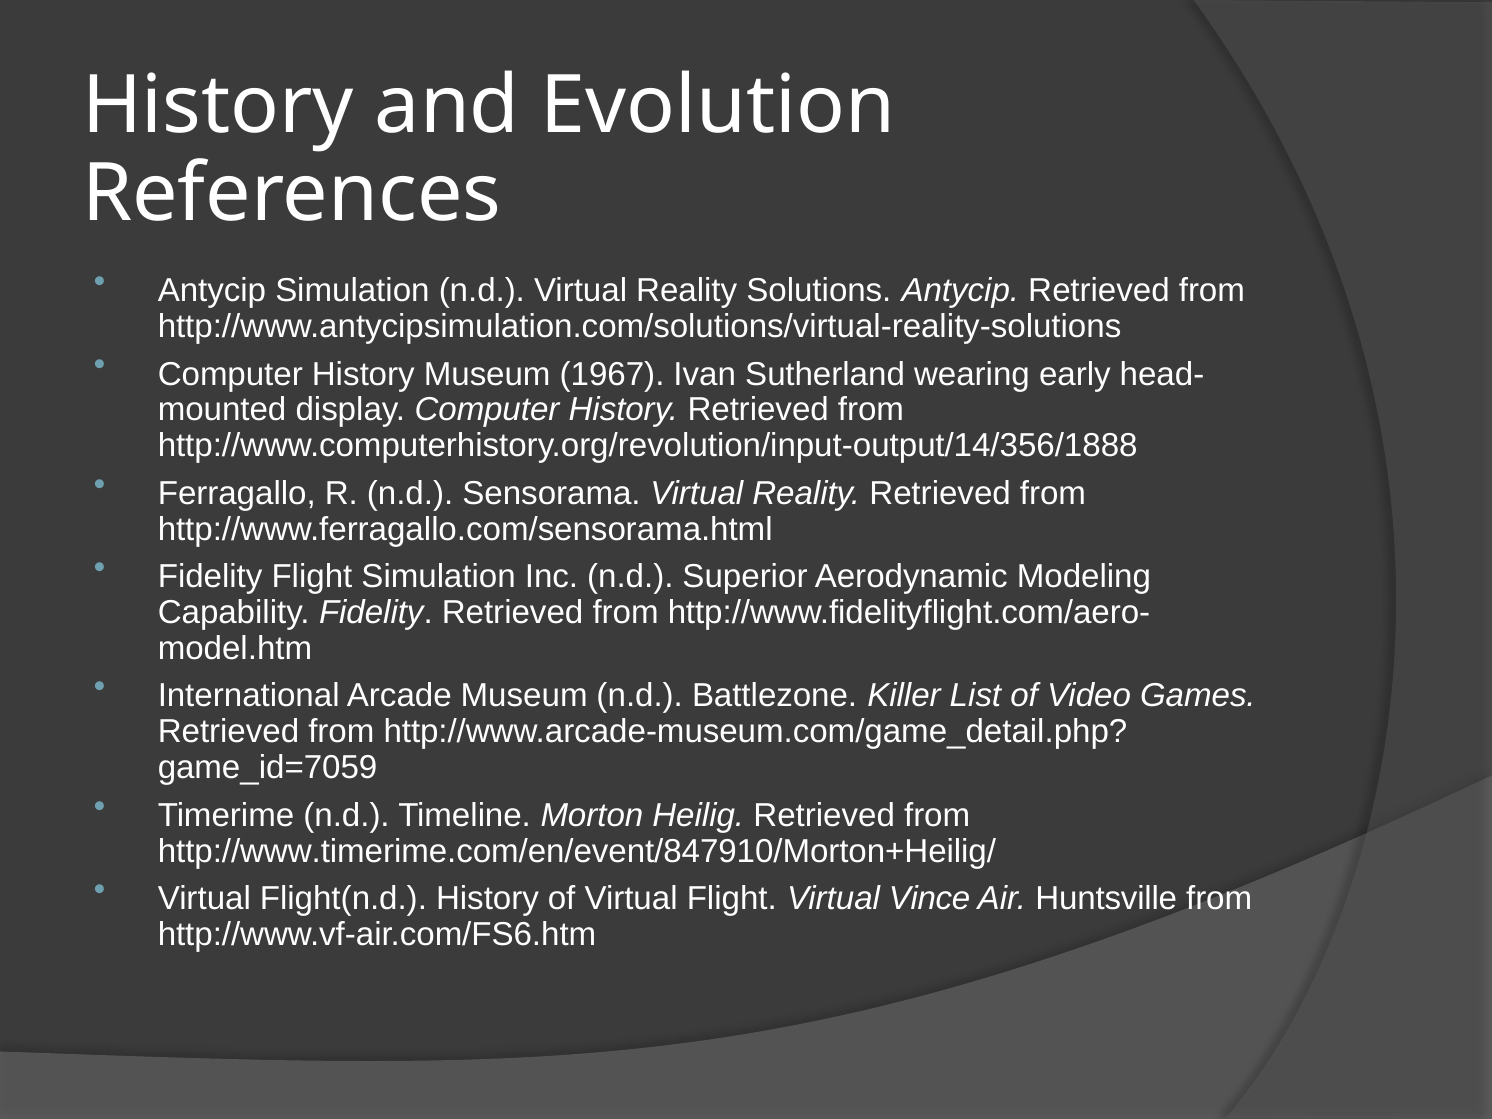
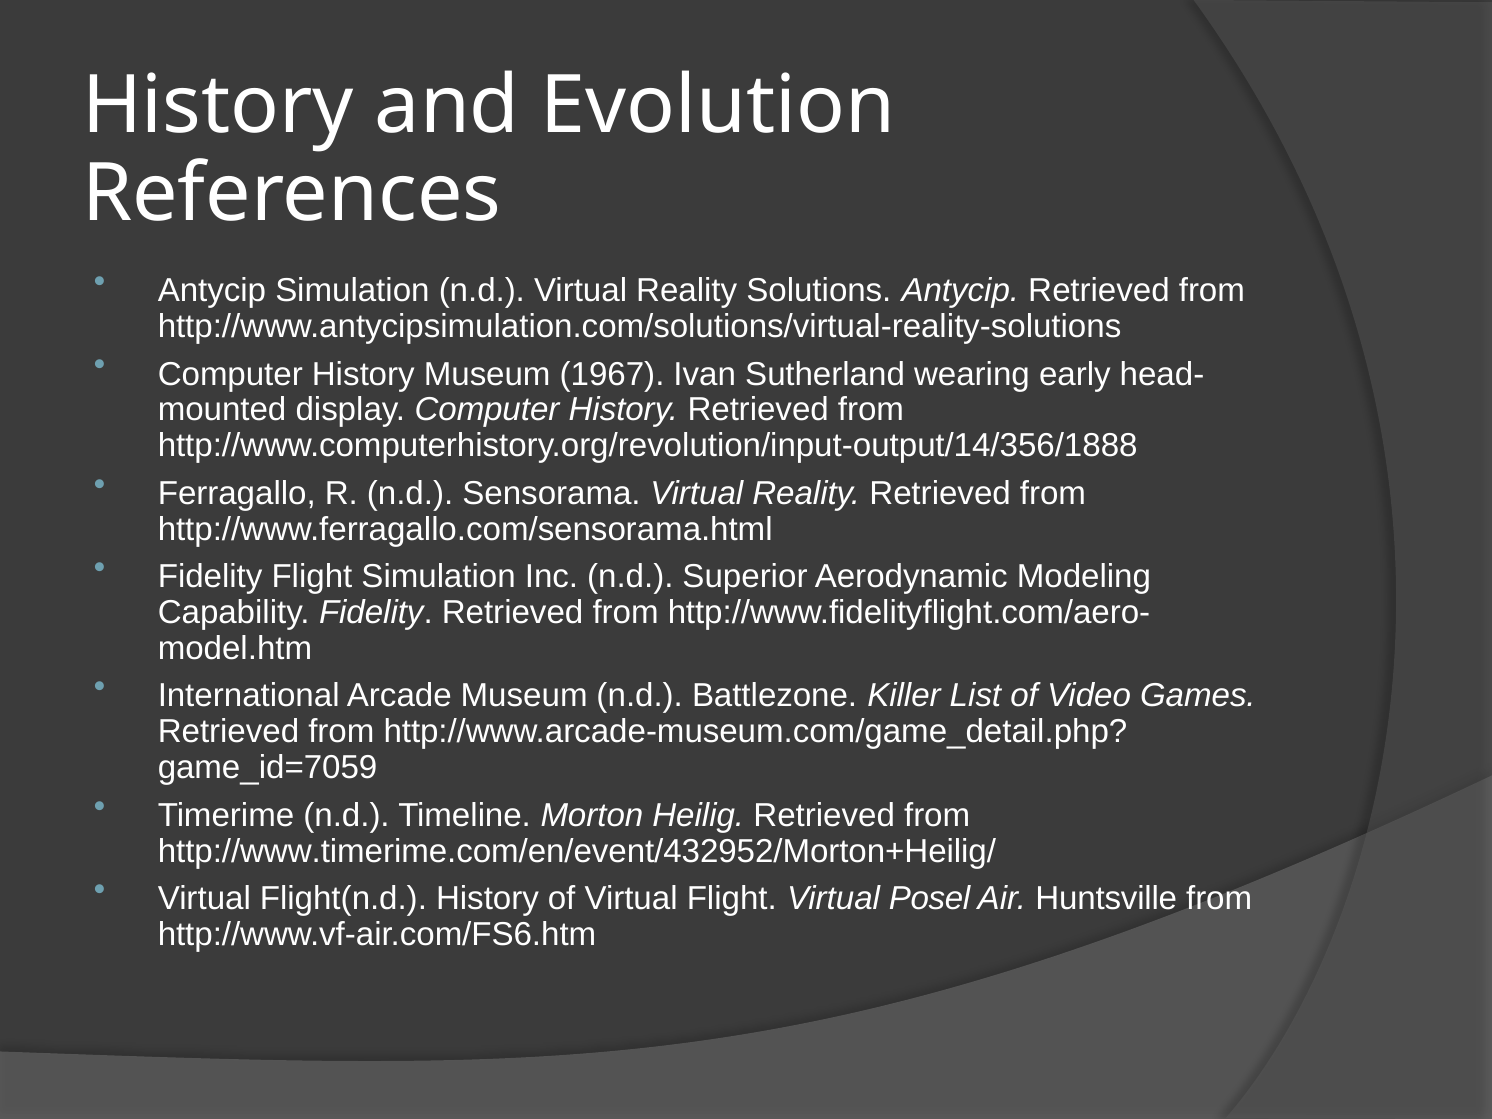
http://www.timerime.com/en/event/847910/Morton+Heilig/: http://www.timerime.com/en/event/847910/Morton+Heilig/ -> http://www.timerime.com/en/event/432952/Morton+Heilig/
Vince: Vince -> Posel
